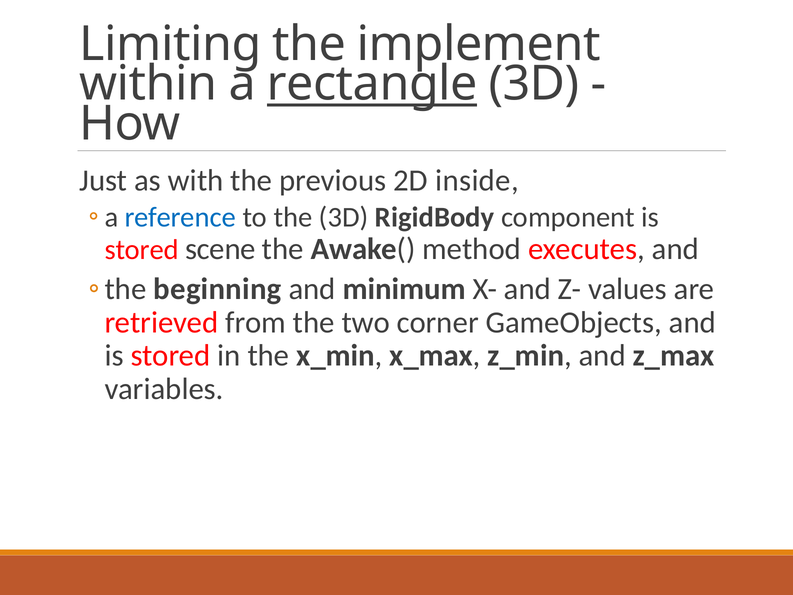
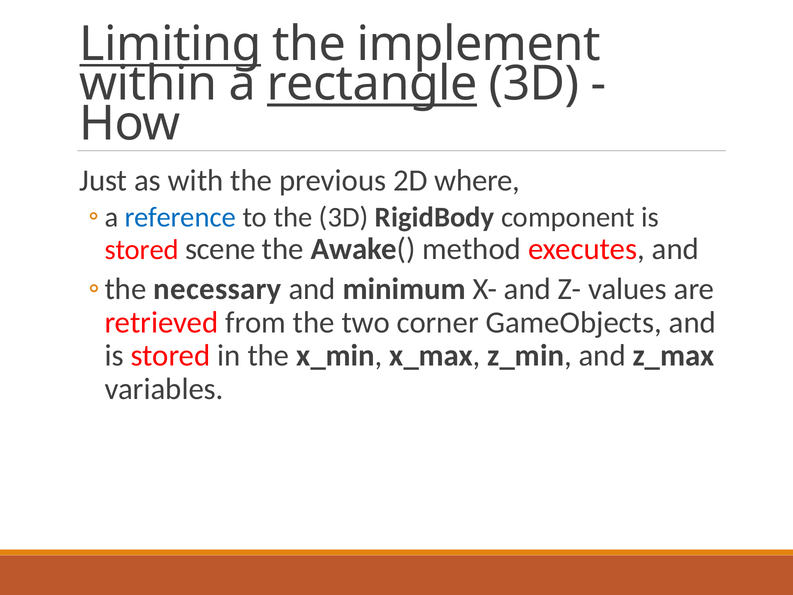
Limiting underline: none -> present
inside: inside -> where
beginning: beginning -> necessary
